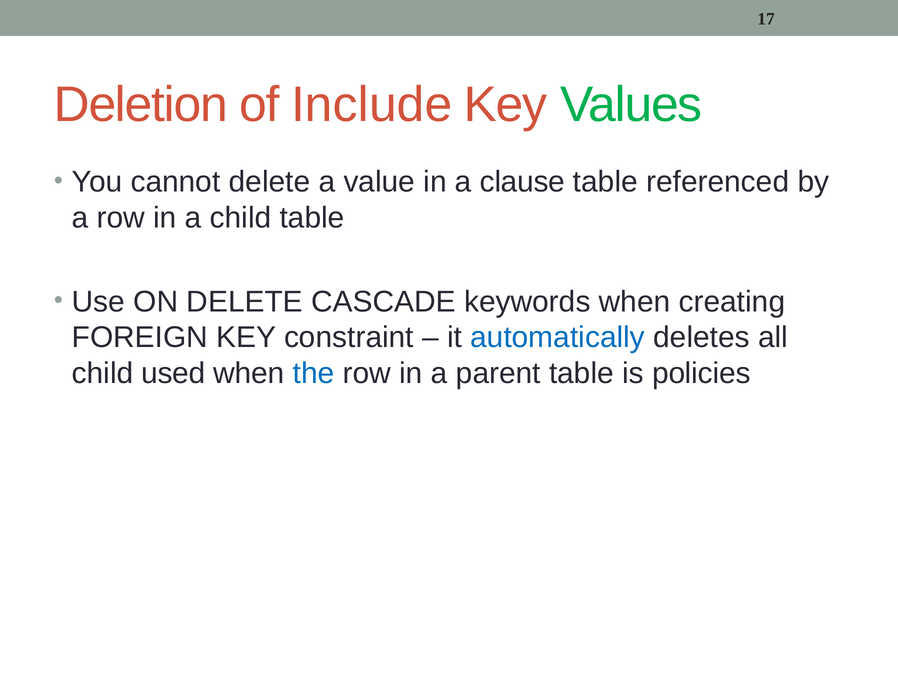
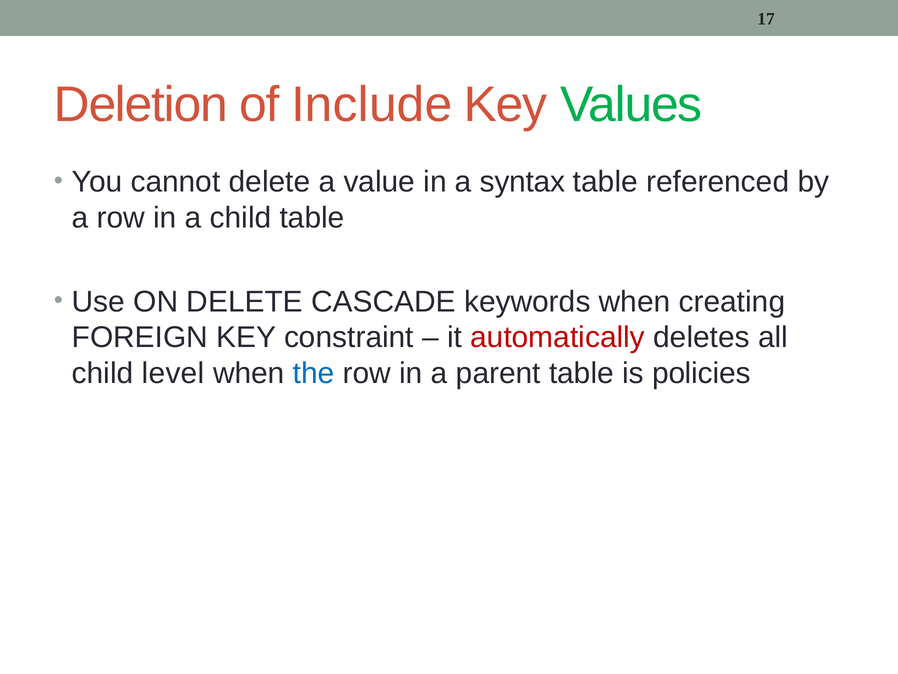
clause: clause -> syntax
automatically colour: blue -> red
used: used -> level
